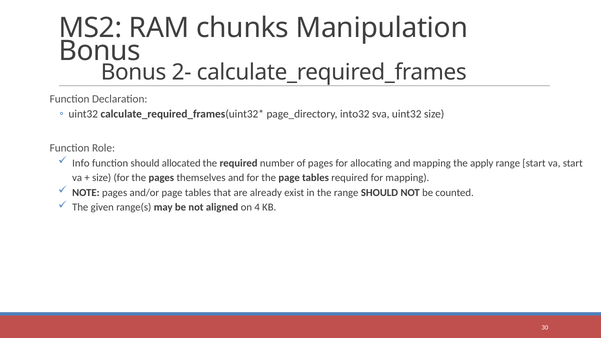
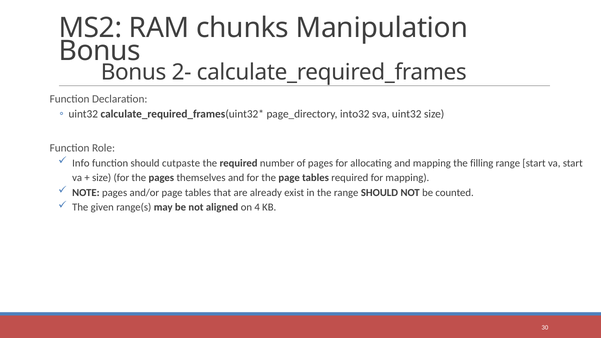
allocated: allocated -> cutpaste
apply: apply -> filling
